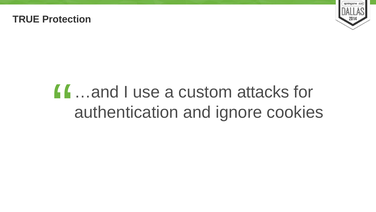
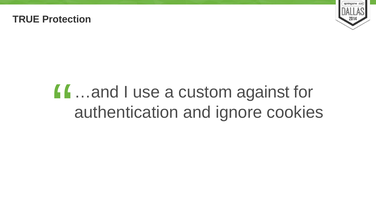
attacks: attacks -> against
